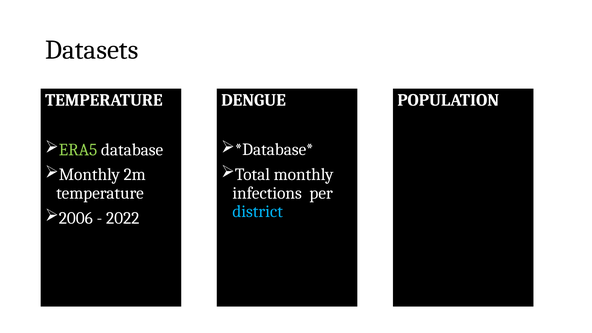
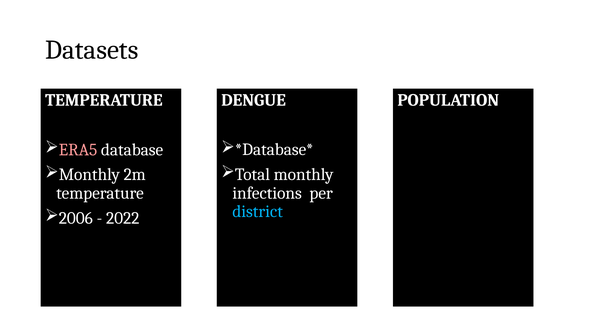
ERA5 colour: light green -> pink
